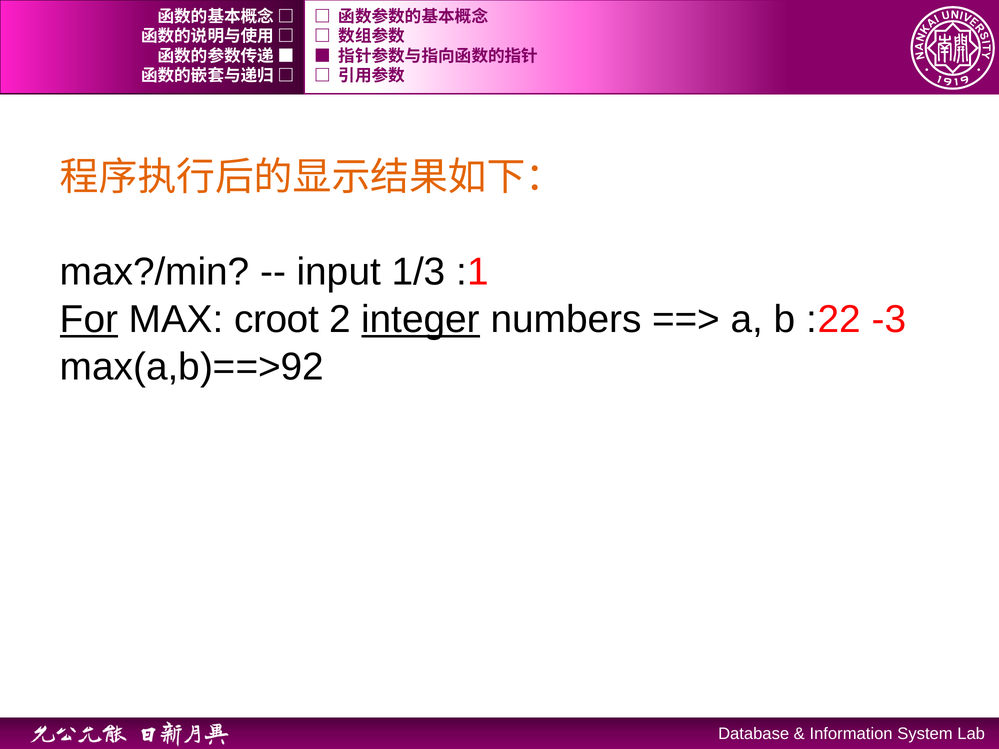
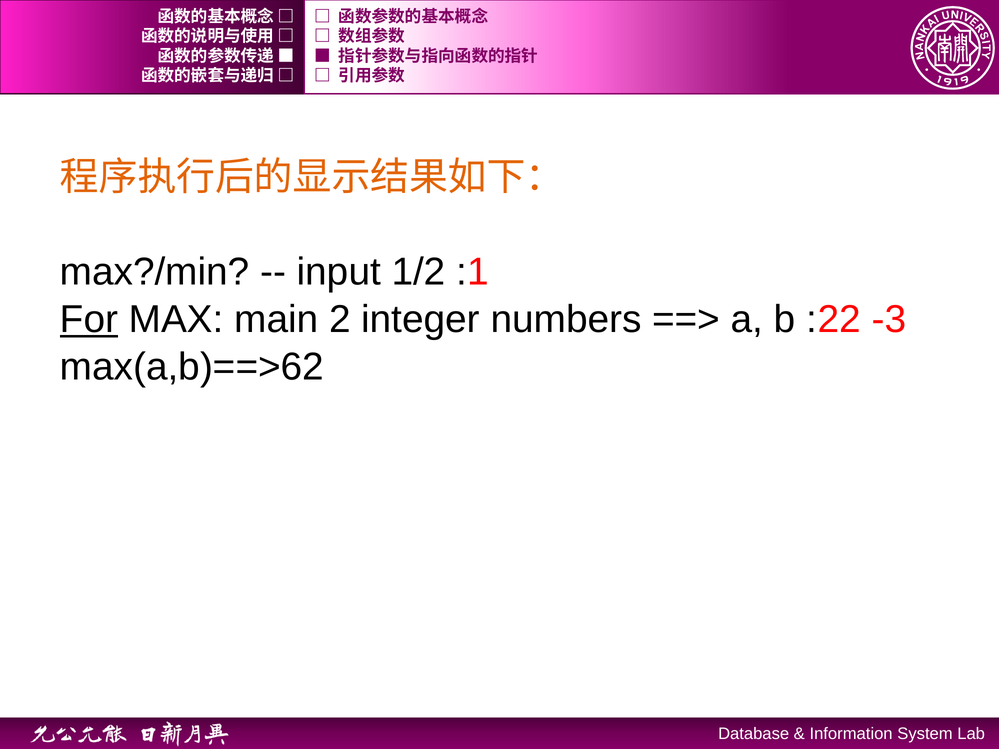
1/3: 1/3 -> 1/2
croot: croot -> main
integer underline: present -> none
max(a,b)==>92: max(a,b)==>92 -> max(a,b)==>62
